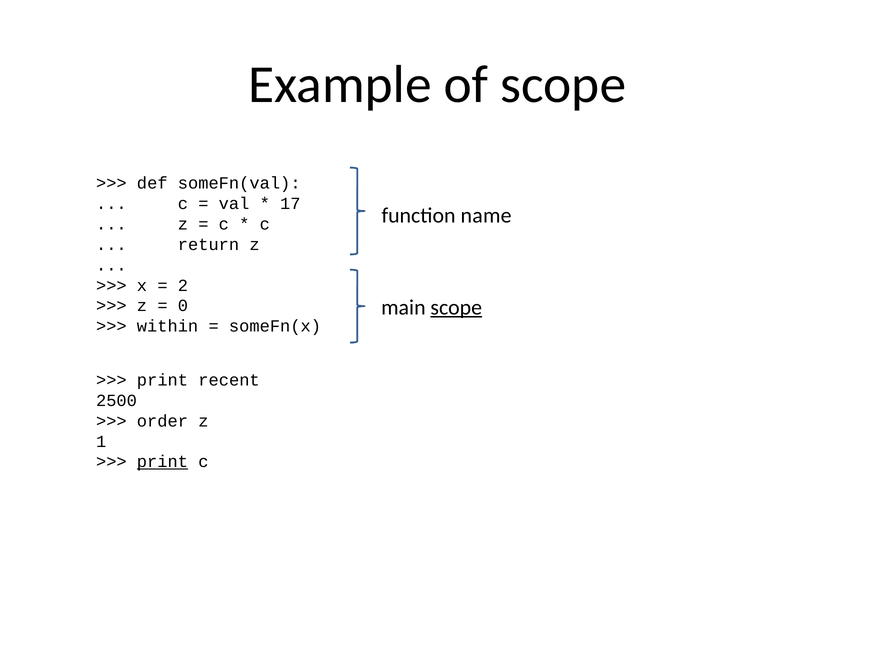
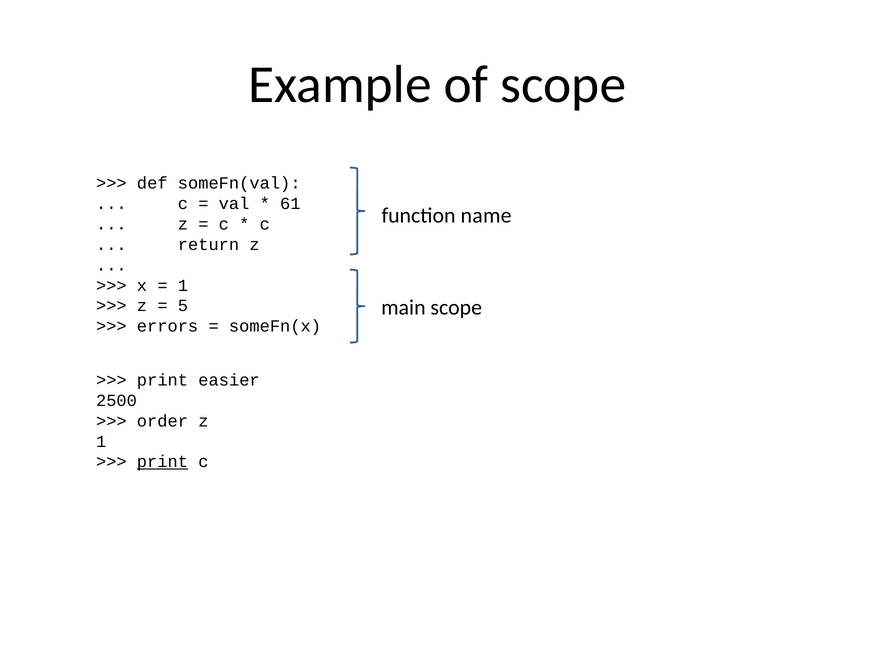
17: 17 -> 61
2 at (183, 286): 2 -> 1
scope at (456, 308) underline: present -> none
0: 0 -> 5
within: within -> errors
recent: recent -> easier
